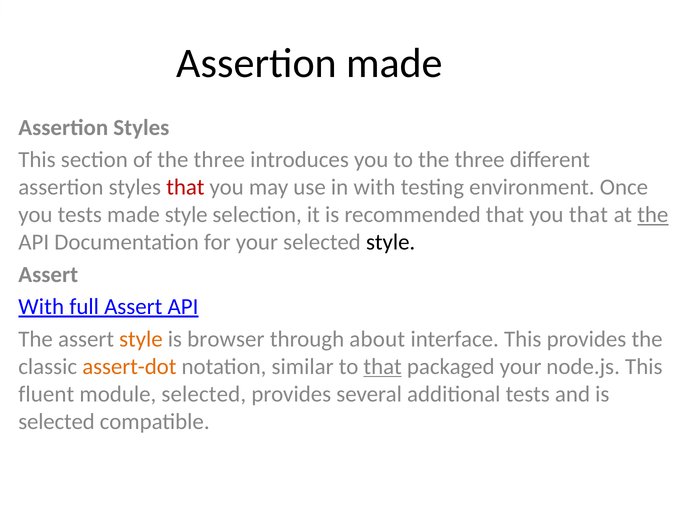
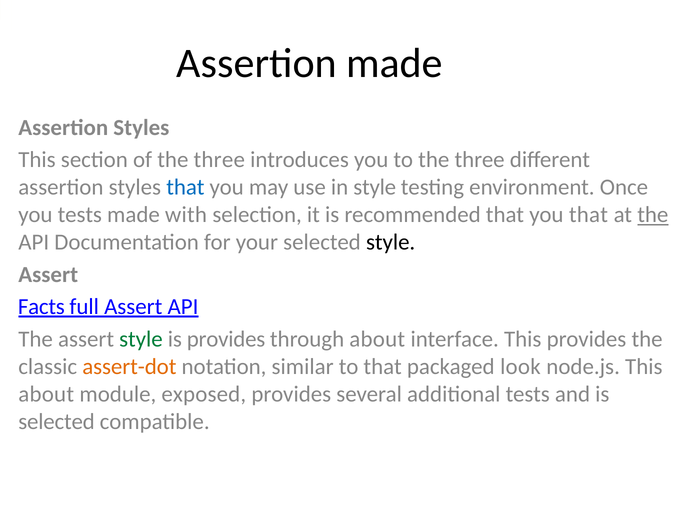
that at (185, 187) colour: red -> blue
in with: with -> style
made style: style -> with
With at (41, 307): With -> Facts
style at (141, 339) colour: orange -> green
is browser: browser -> provides
that at (383, 367) underline: present -> none
packaged your: your -> look
fluent at (46, 394): fluent -> about
module selected: selected -> exposed
